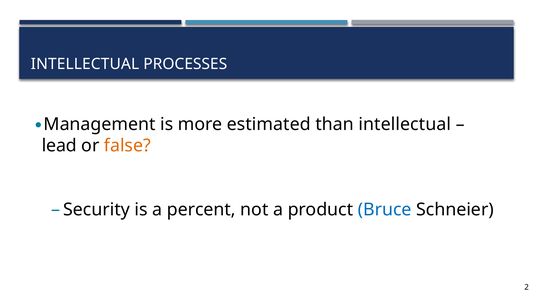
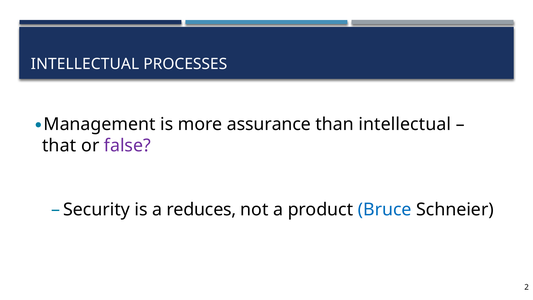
estimated: estimated -> assurance
lead: lead -> that
false colour: orange -> purple
percent: percent -> reduces
